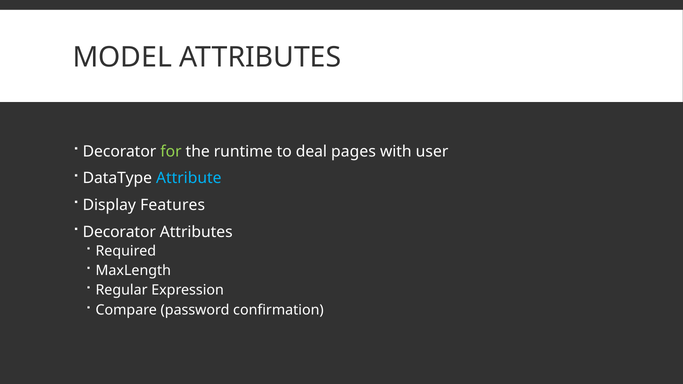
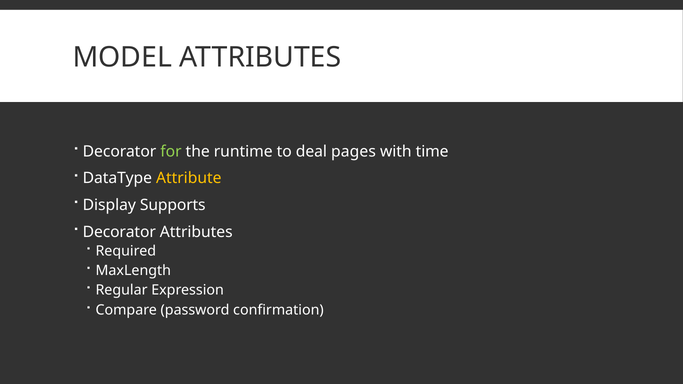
user: user -> time
Attribute colour: light blue -> yellow
Features: Features -> Supports
